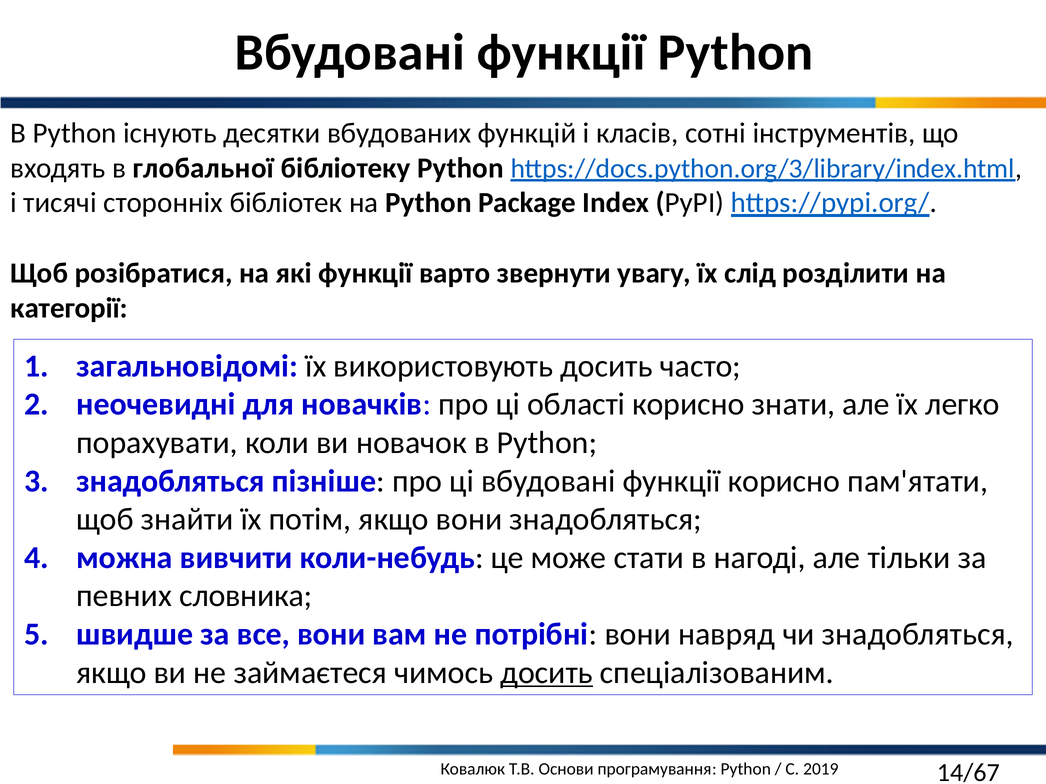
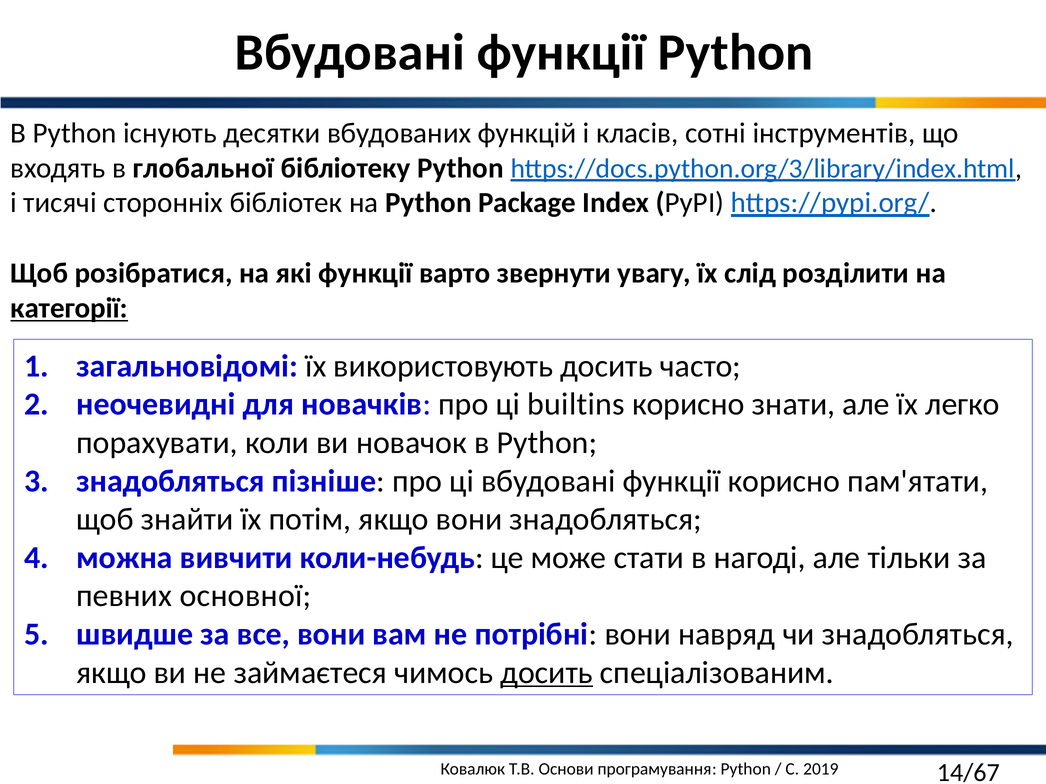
категорії underline: none -> present
області: області -> builtins
словника: словника -> основної
